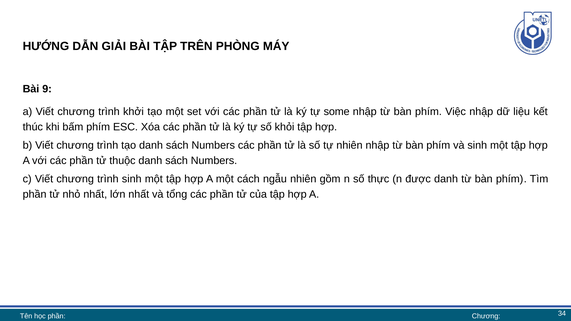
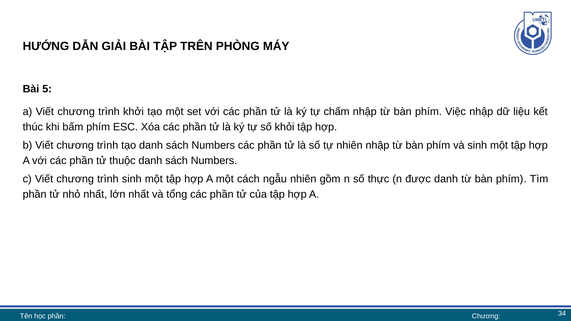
9: 9 -> 5
some: some -> chấm
